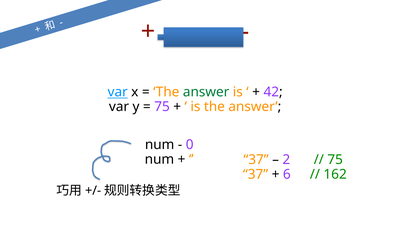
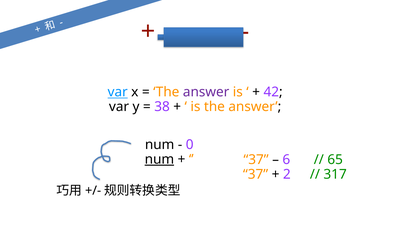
answer at (206, 92) colour: green -> purple
75 at (162, 107): 75 -> 38
num at (159, 159) underline: none -> present
2: 2 -> 6
75 at (335, 160): 75 -> 65
6: 6 -> 2
162: 162 -> 317
